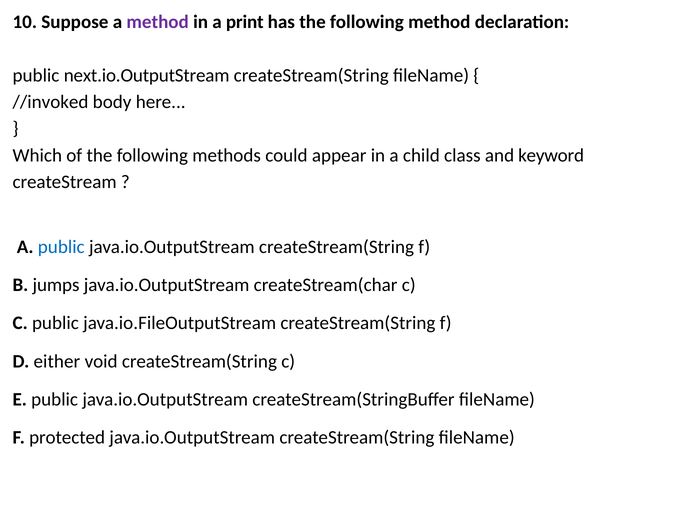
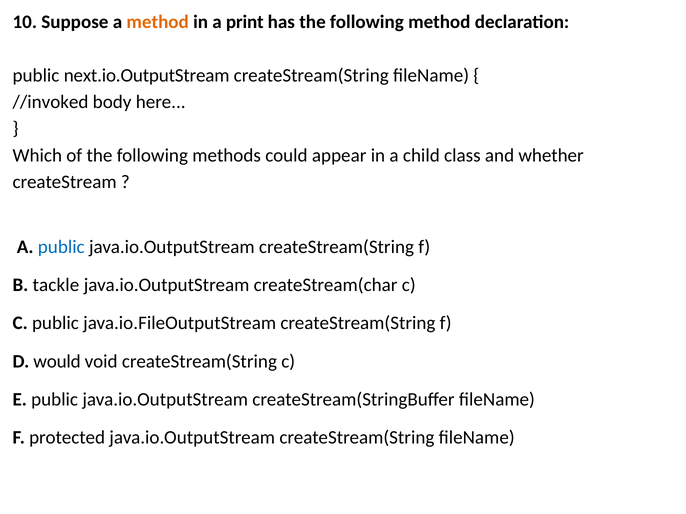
method at (158, 22) colour: purple -> orange
keyword: keyword -> whether
jumps: jumps -> tackle
either: either -> would
